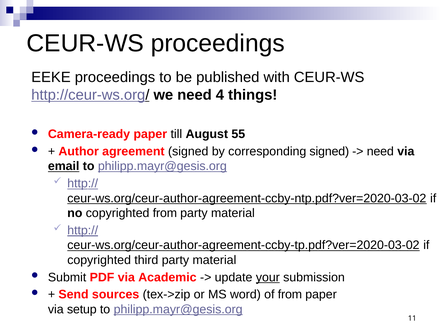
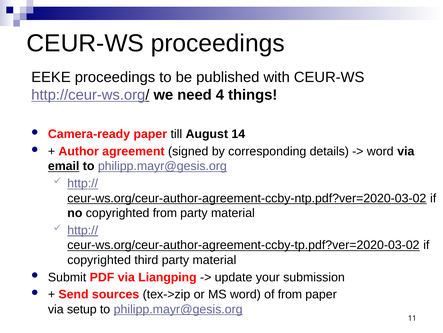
55: 55 -> 14
corresponding signed: signed -> details
need at (380, 151): need -> word
Academic: Academic -> Liangping
your underline: present -> none
